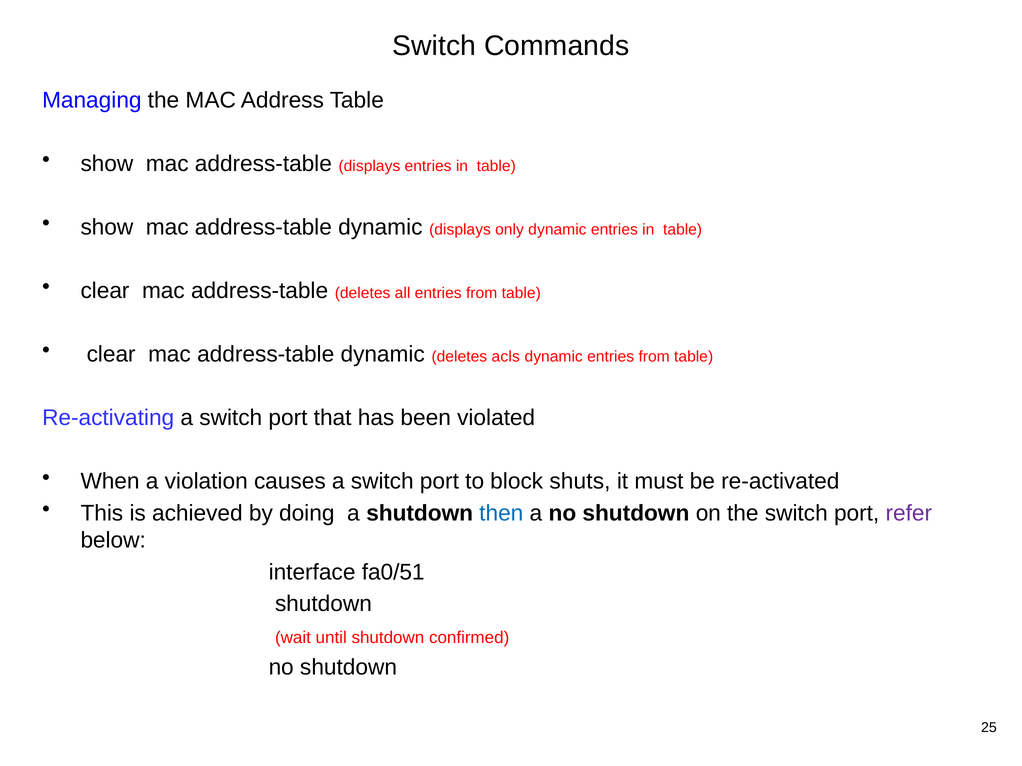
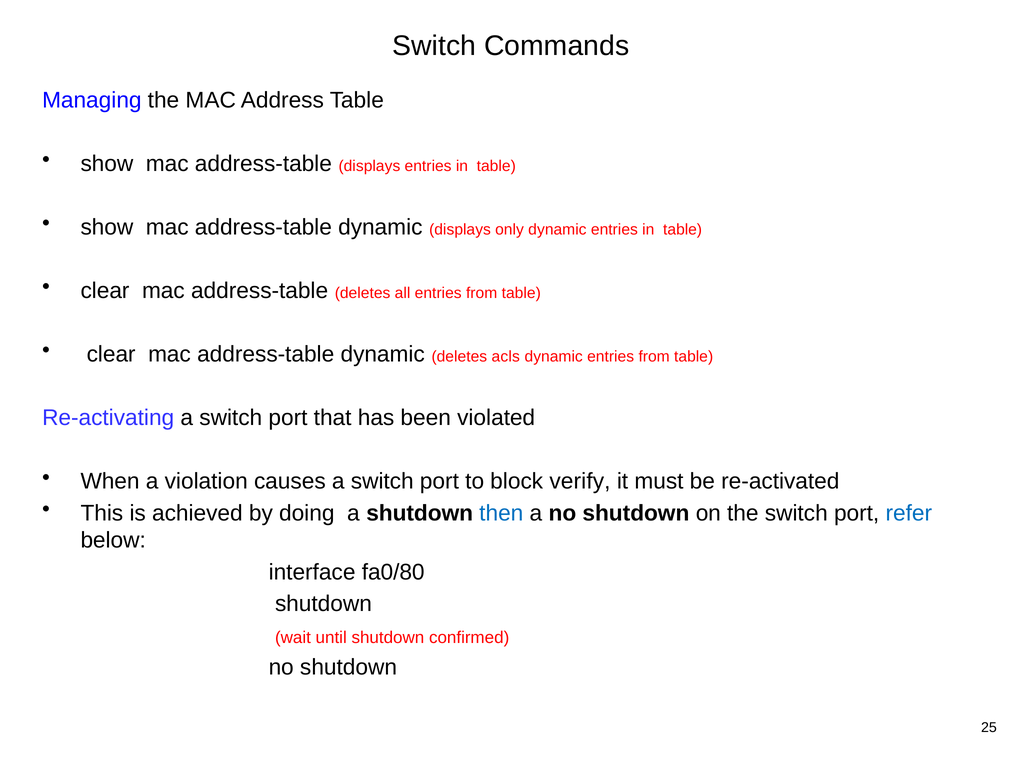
shuts: shuts -> verify
refer colour: purple -> blue
fa0/51: fa0/51 -> fa0/80
